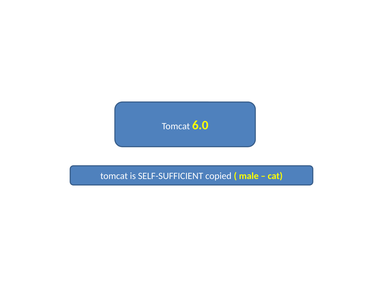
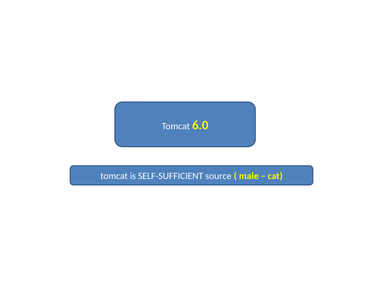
copied: copied -> source
